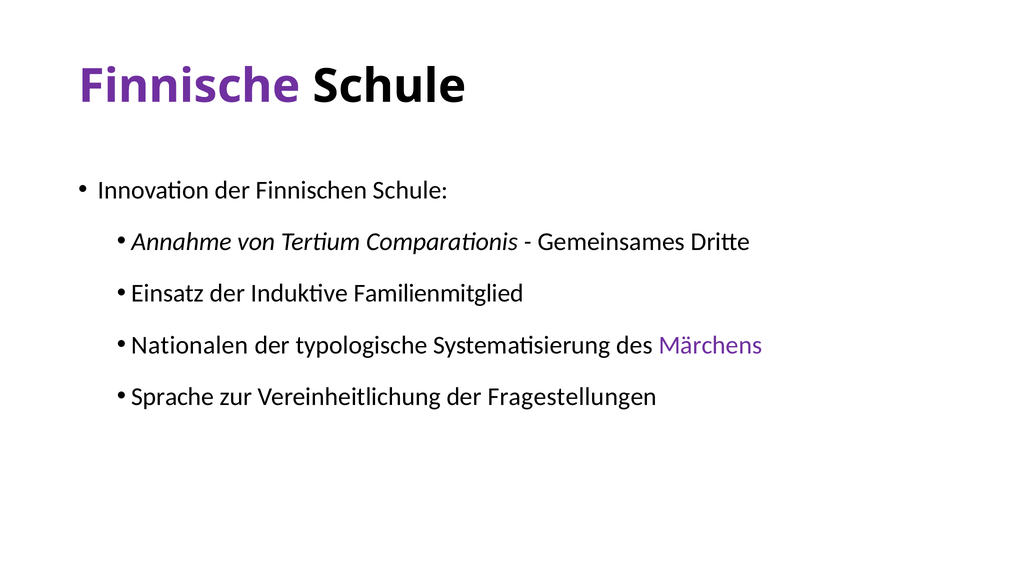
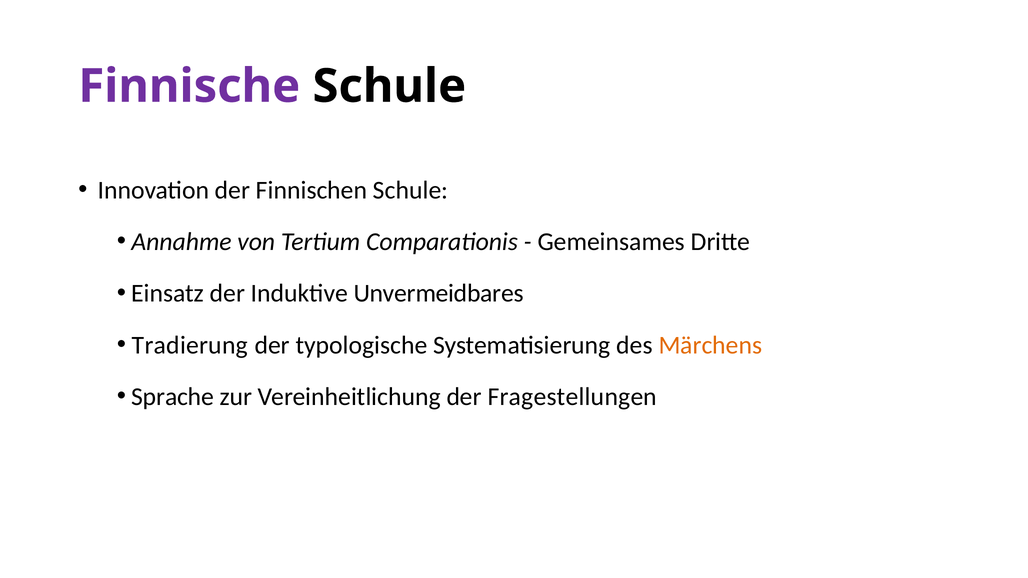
Familienmitglied: Familienmitglied -> Unvermeidbares
Nationalen: Nationalen -> Tradierung
Märchens colour: purple -> orange
